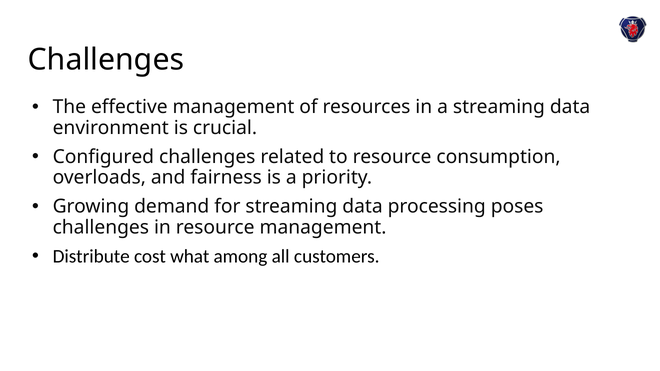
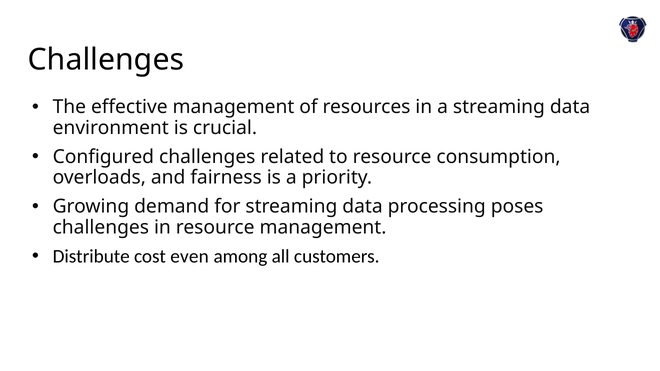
what: what -> even
